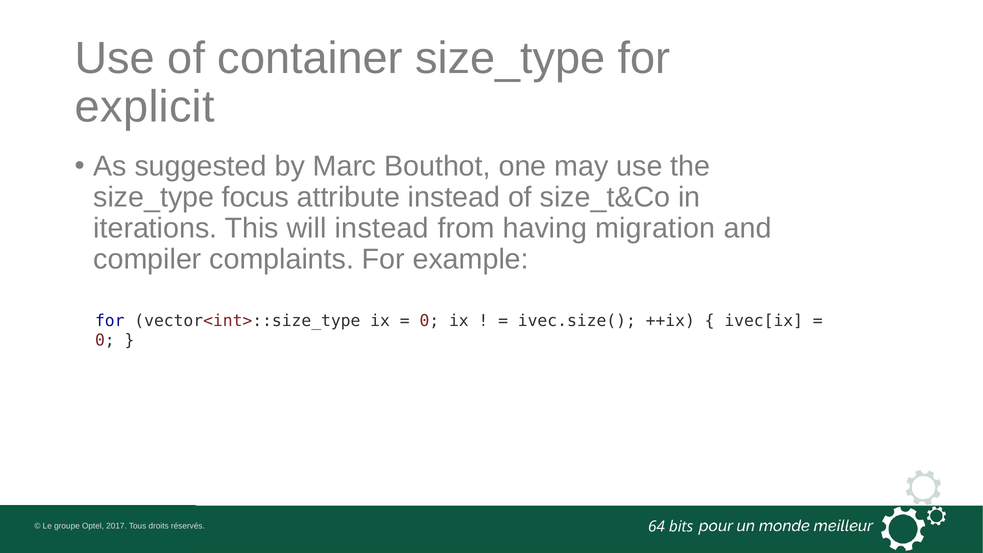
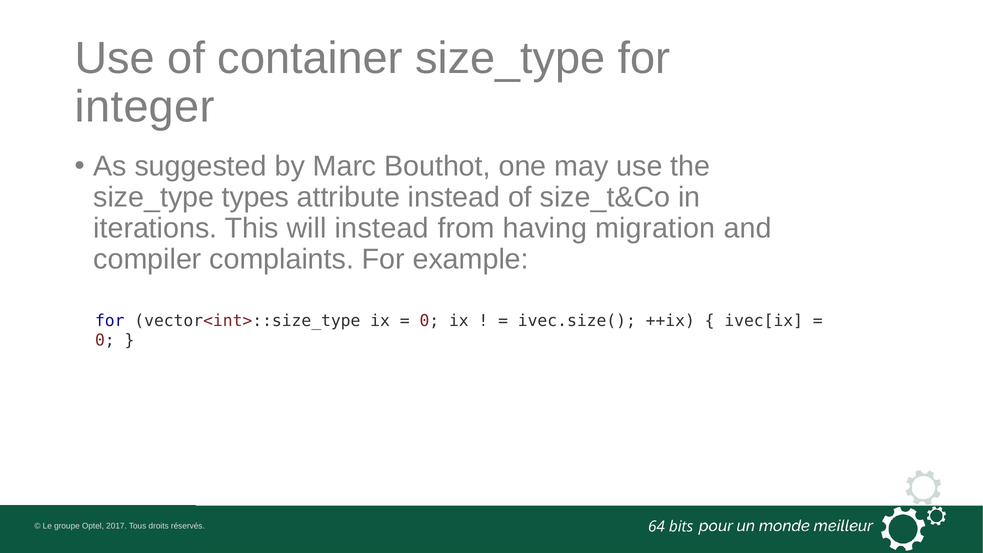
explicit: explicit -> integer
focus: focus -> types
